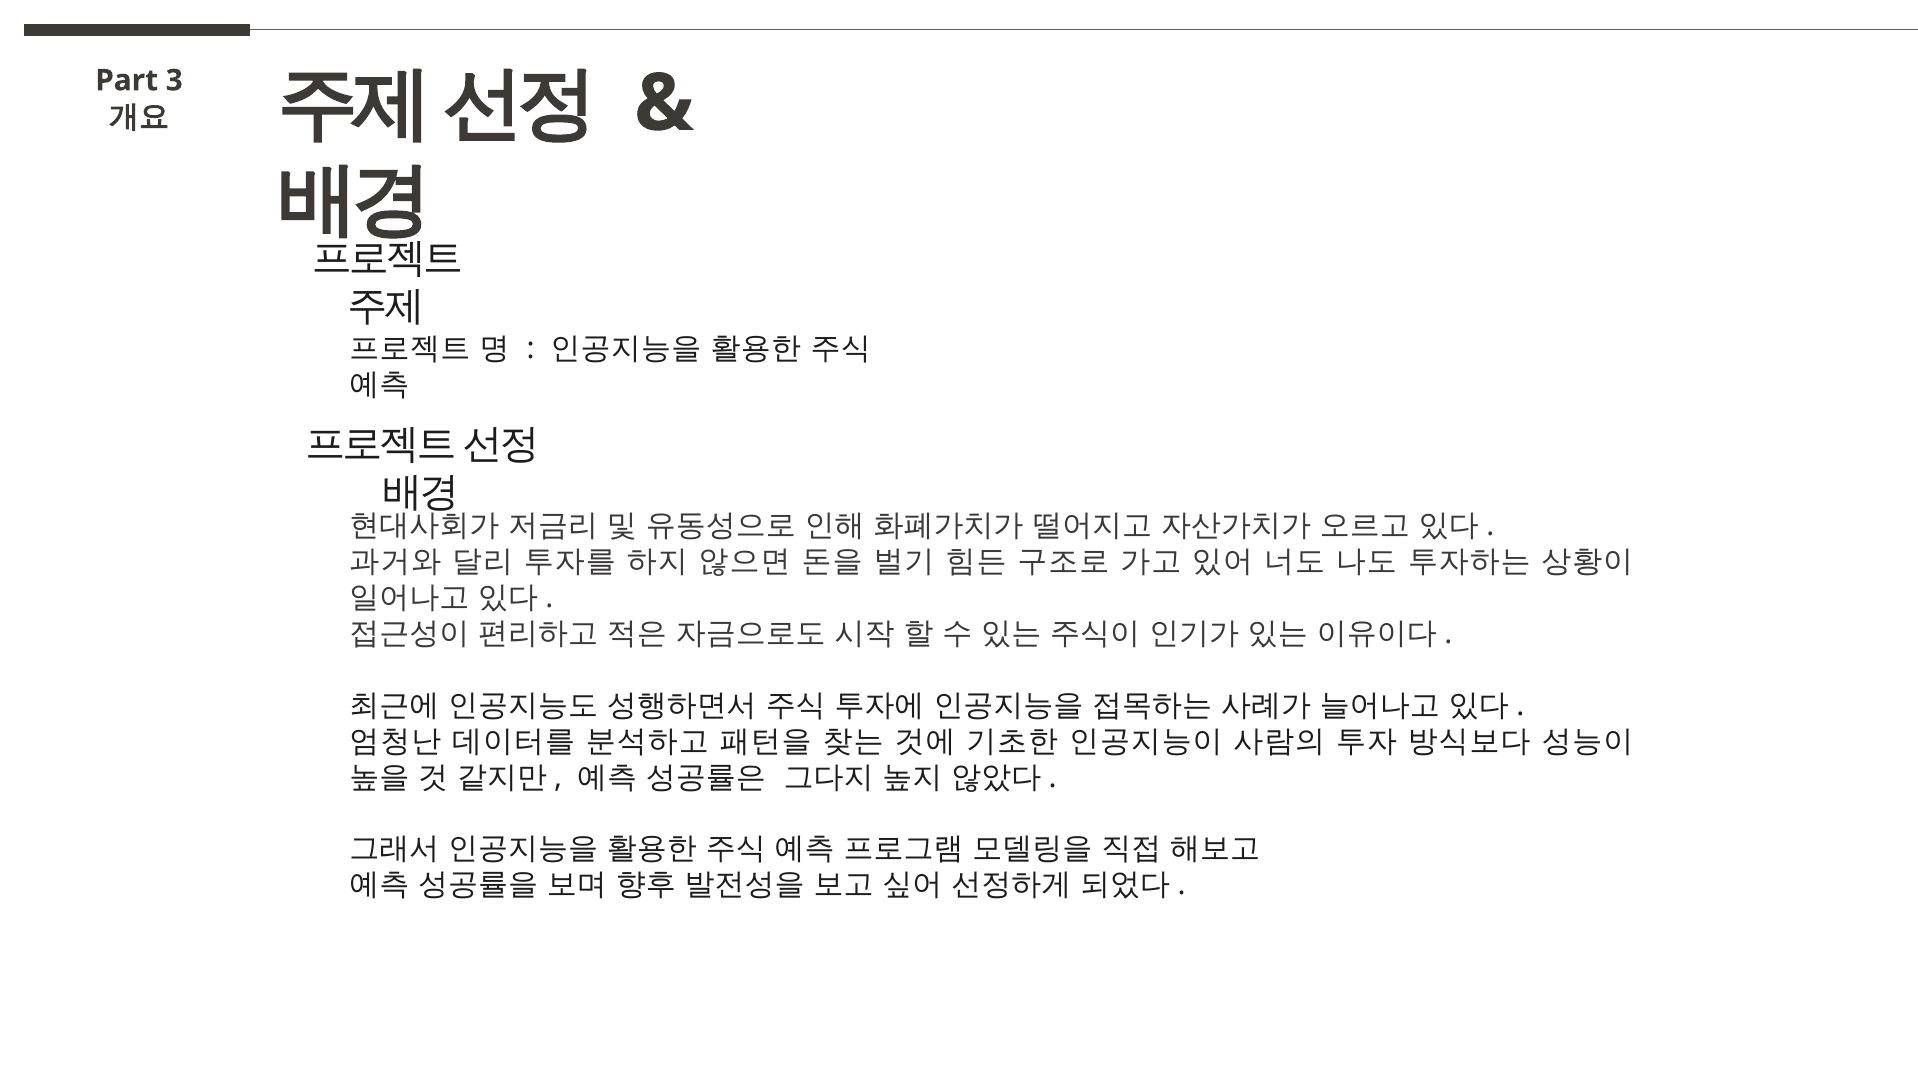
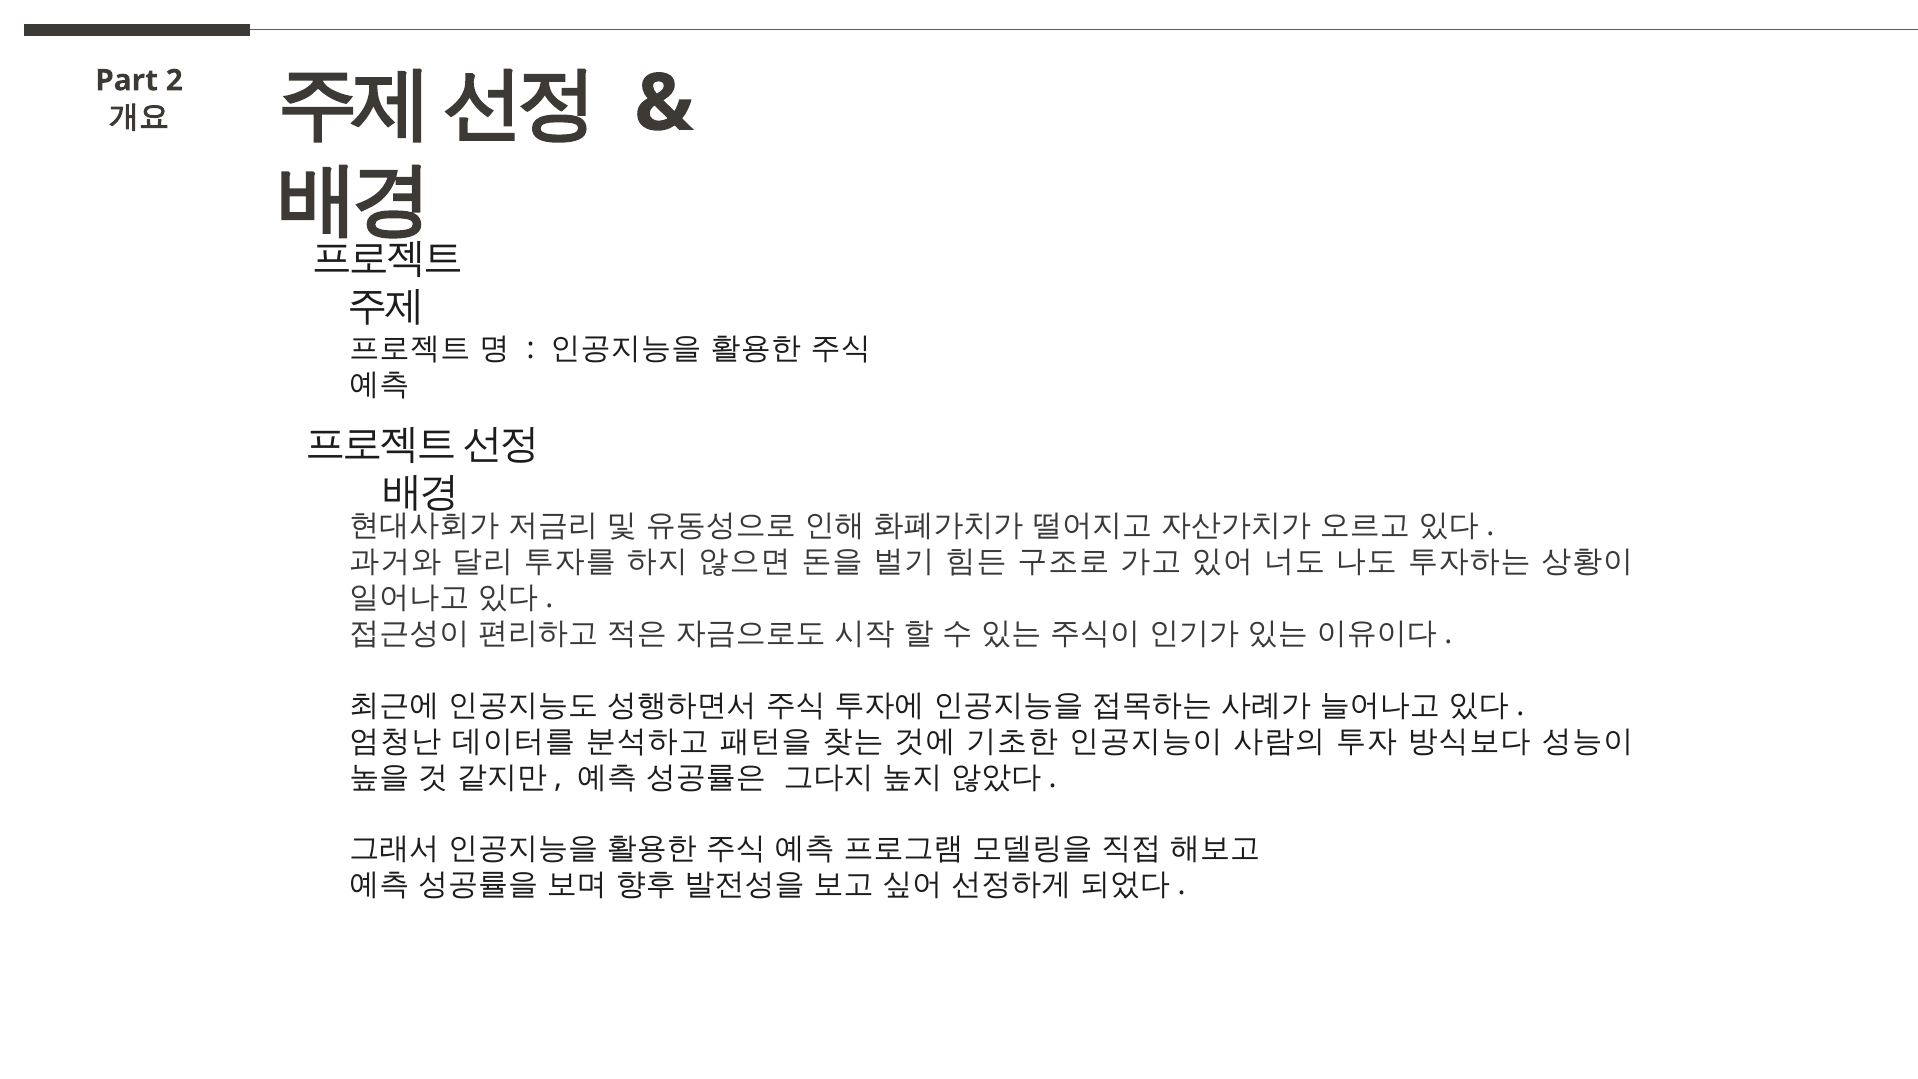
3: 3 -> 2
